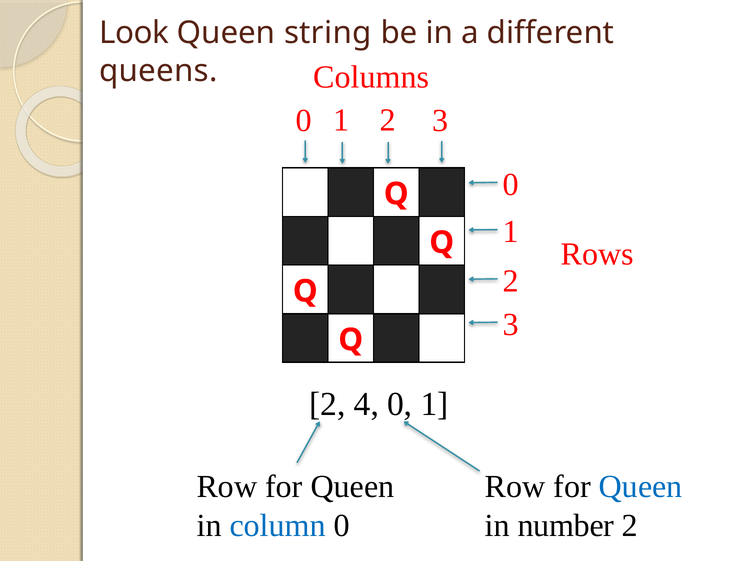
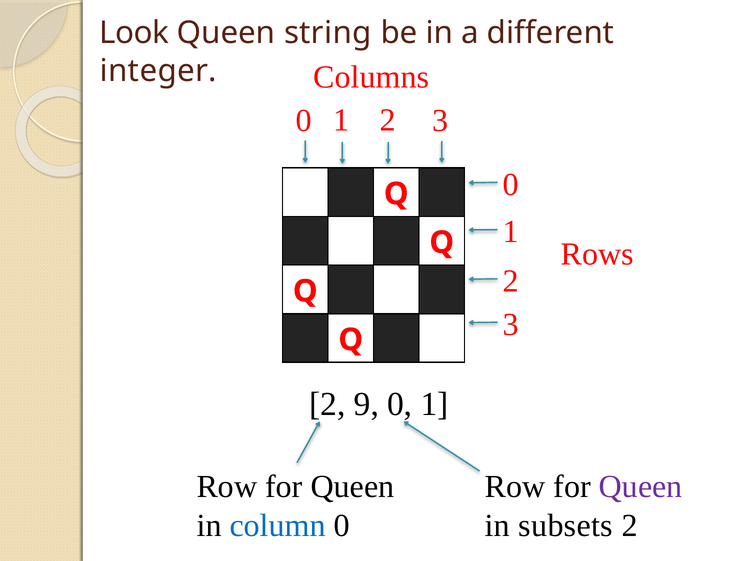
queens: queens -> integer
4: 4 -> 9
Queen at (641, 486) colour: blue -> purple
number: number -> subsets
